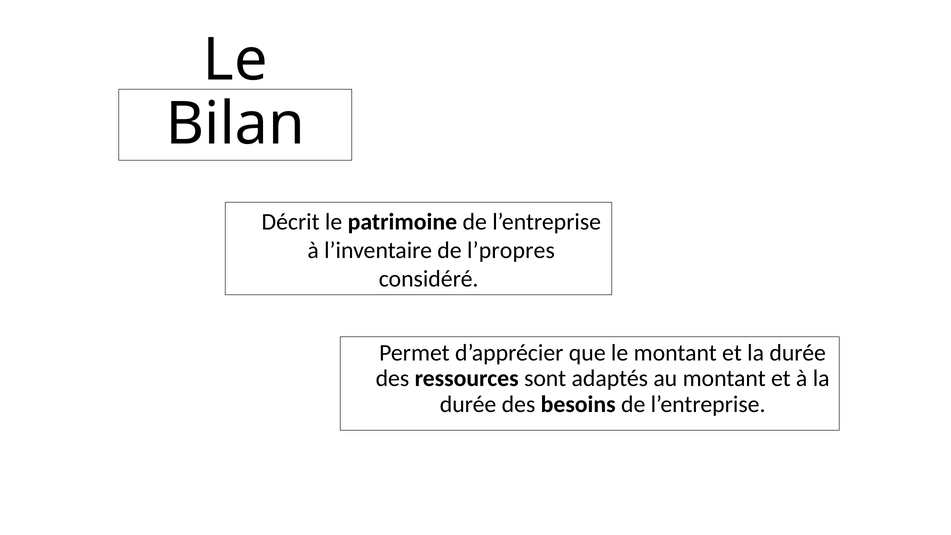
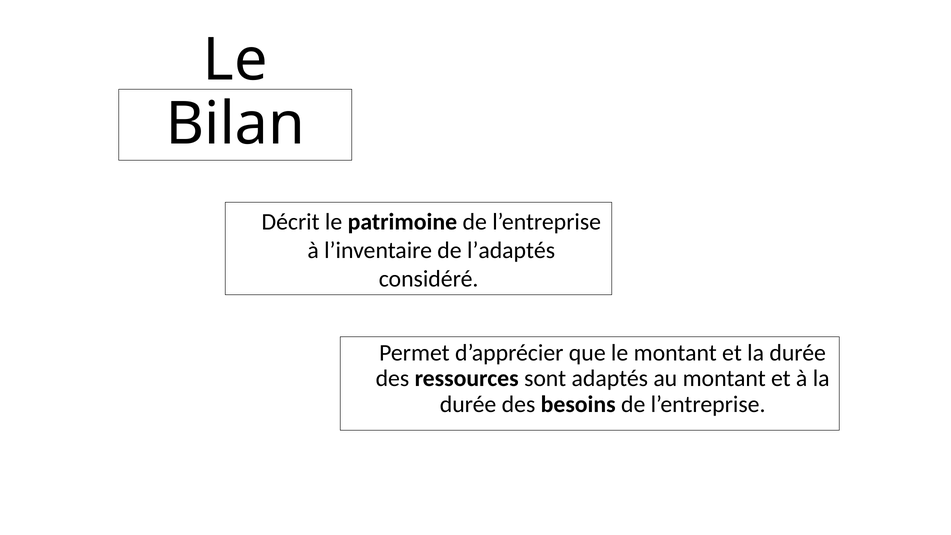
l’propres: l’propres -> l’adaptés
